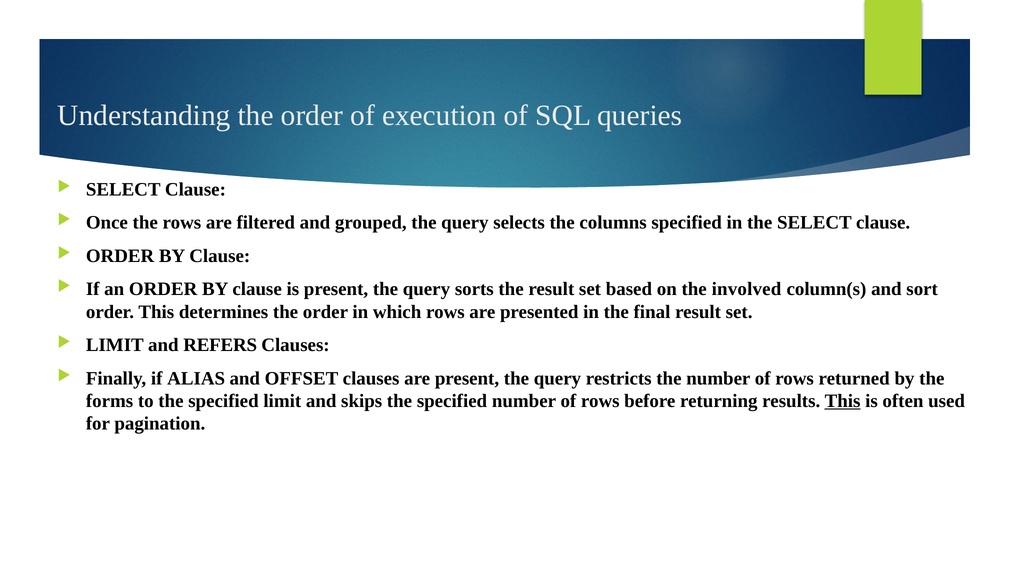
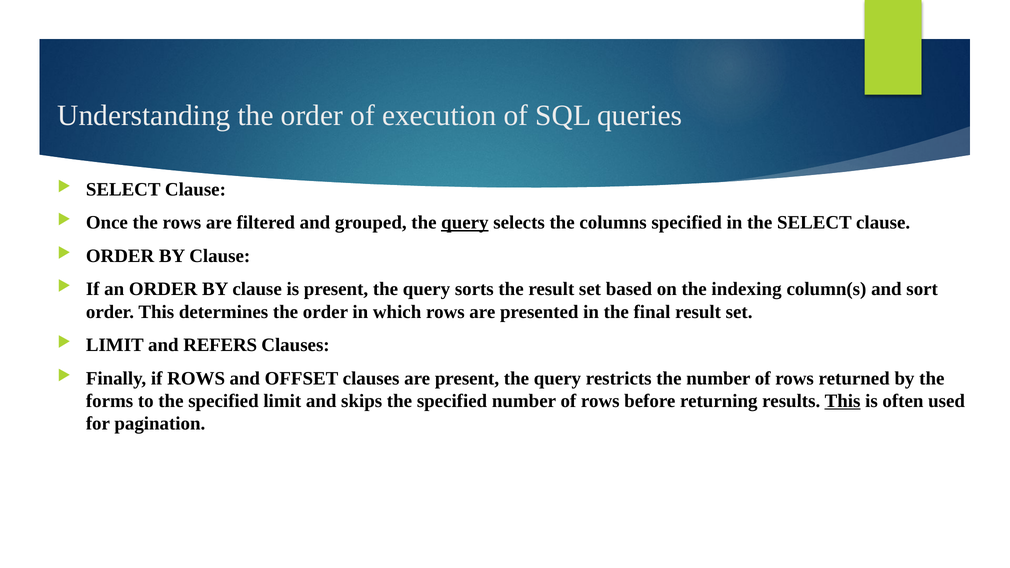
query at (465, 223) underline: none -> present
involved: involved -> indexing
if ALIAS: ALIAS -> ROWS
